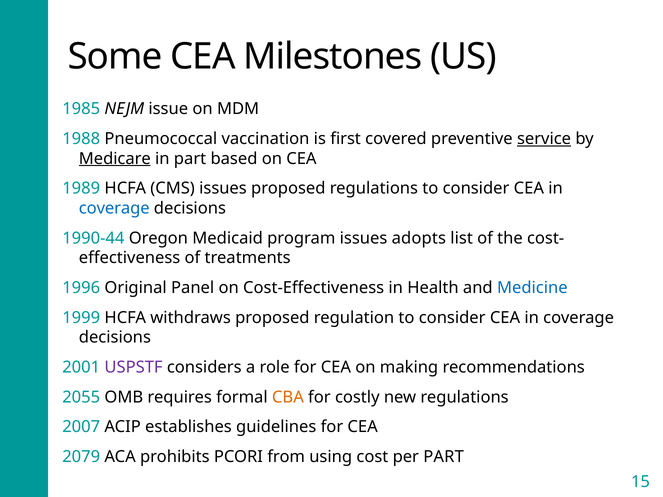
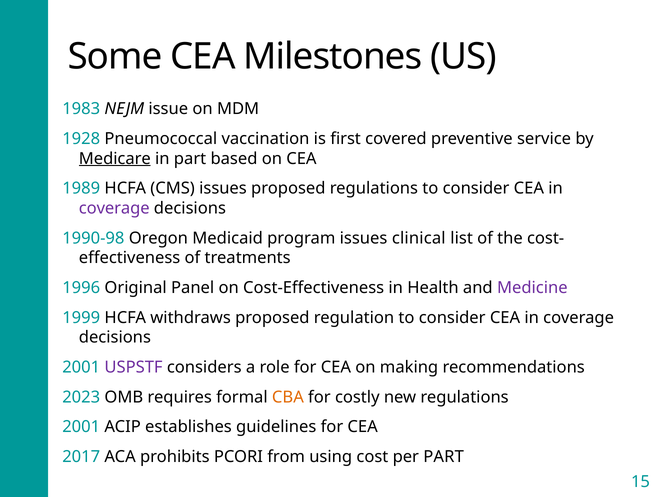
1985: 1985 -> 1983
1988: 1988 -> 1928
service underline: present -> none
coverage at (114, 208) colour: blue -> purple
1990-44: 1990-44 -> 1990-98
adopts: adopts -> clinical
Medicine colour: blue -> purple
2055: 2055 -> 2023
2007 at (81, 427): 2007 -> 2001
2079: 2079 -> 2017
